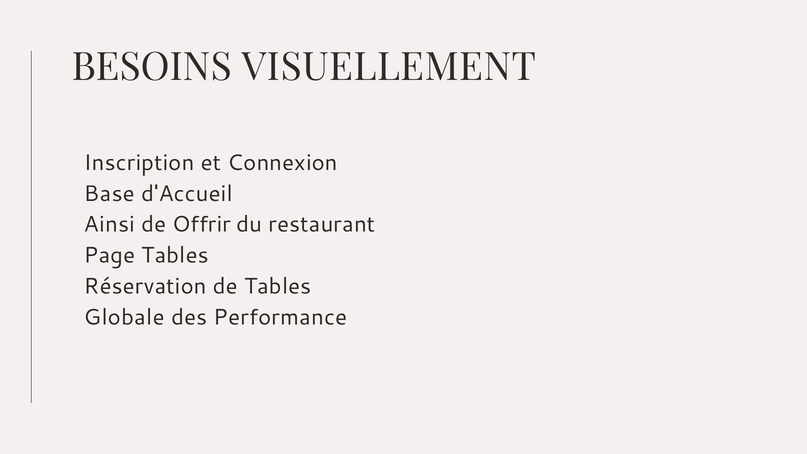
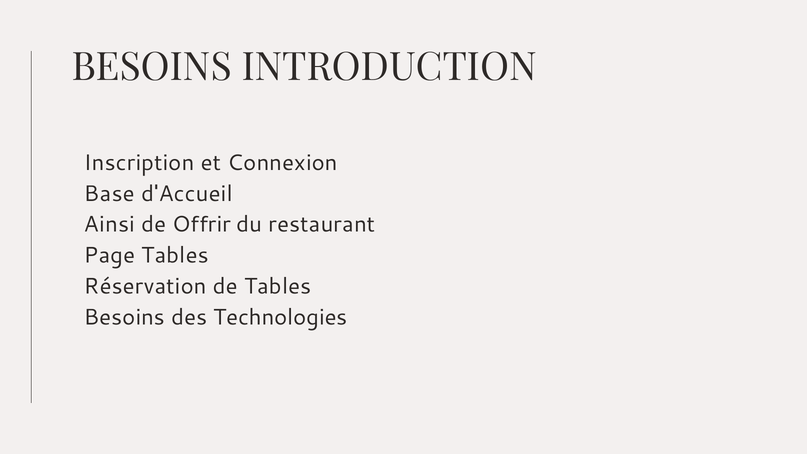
VISUELLEMENT: VISUELLEMENT -> INTRODUCTION
Globale at (124, 317): Globale -> Besoins
Performance: Performance -> Technologies
